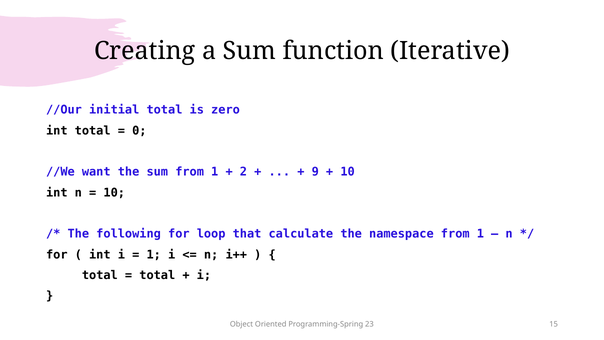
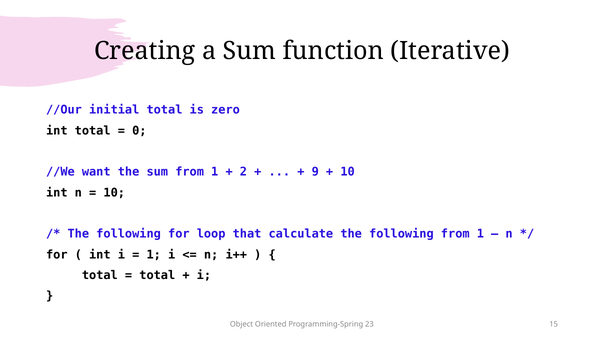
calculate the namespace: namespace -> following
